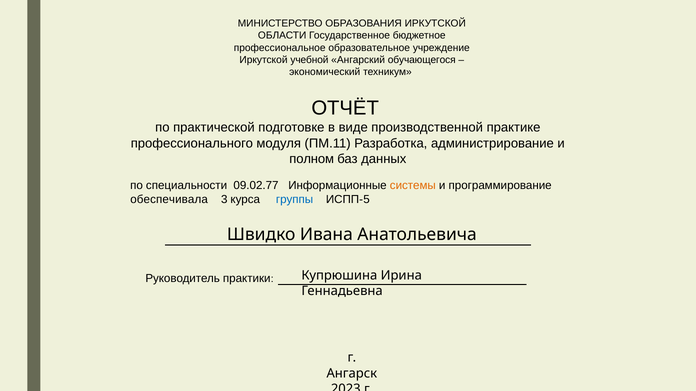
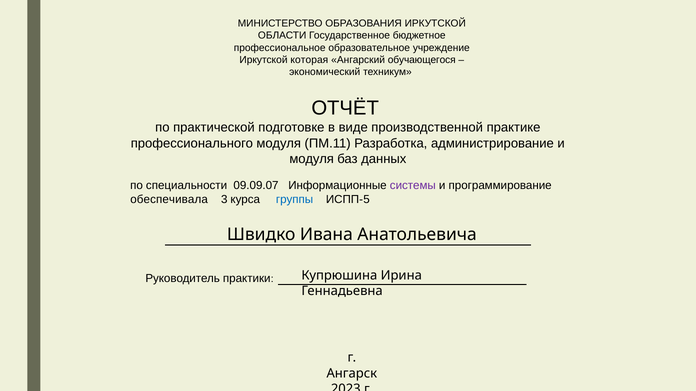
учебной: учебной -> которая
полном at (312, 159): полном -> модуля
09.02.77: 09.02.77 -> 09.09.07
системы colour: orange -> purple
